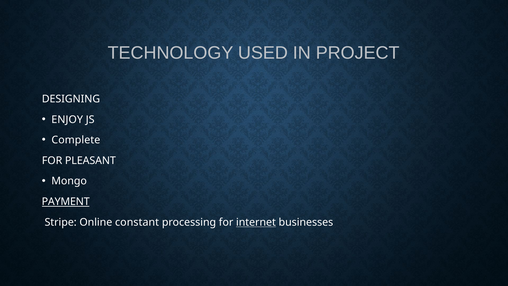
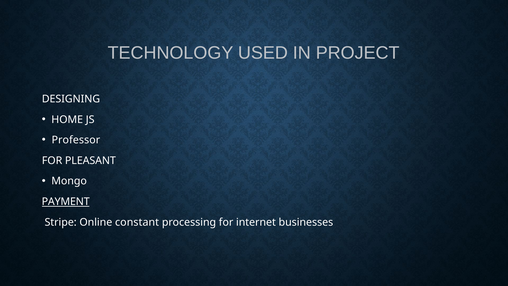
ENJOY: ENJOY -> HOME
Complete: Complete -> Professor
internet underline: present -> none
